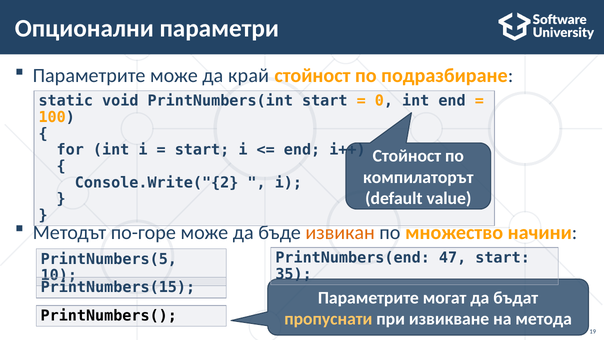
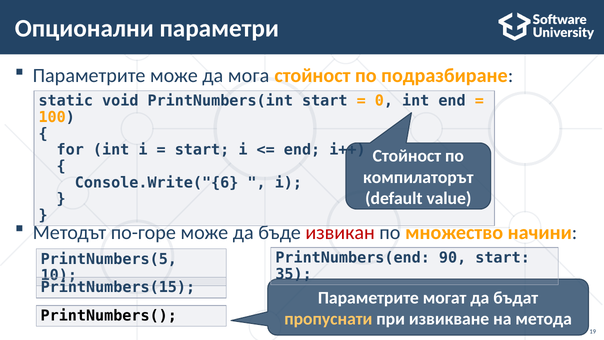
край: край -> мога
Console.Write("{2: Console.Write("{2 -> Console.Write("{6
извикан colour: orange -> red
47: 47 -> 90
